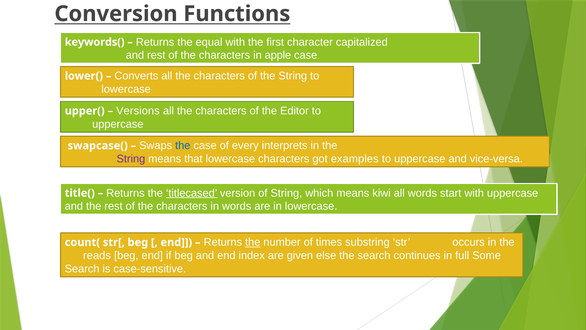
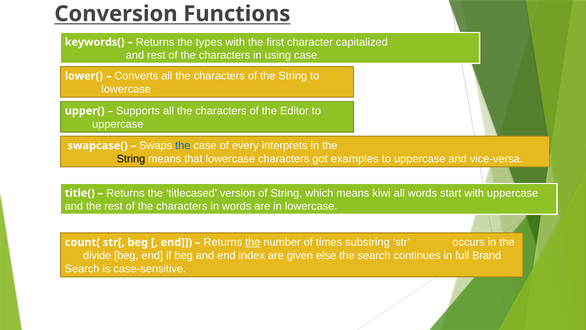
equal: equal -> types
apple: apple -> using
Versions: Versions -> Supports
String at (131, 159) colour: purple -> black
titlecased underline: present -> none
reads: reads -> divide
Some: Some -> Brand
